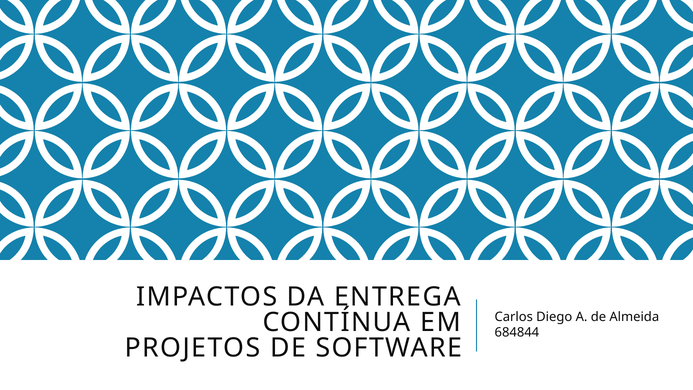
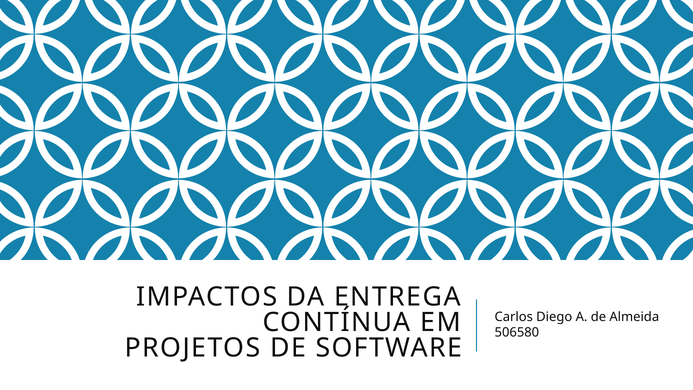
684844: 684844 -> 506580
